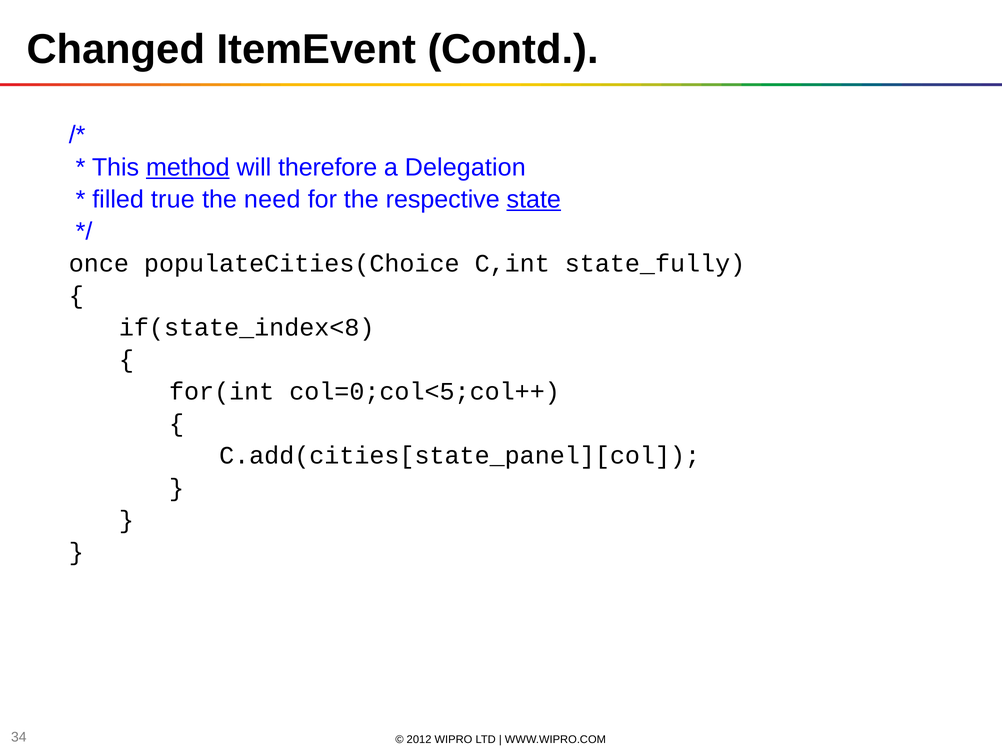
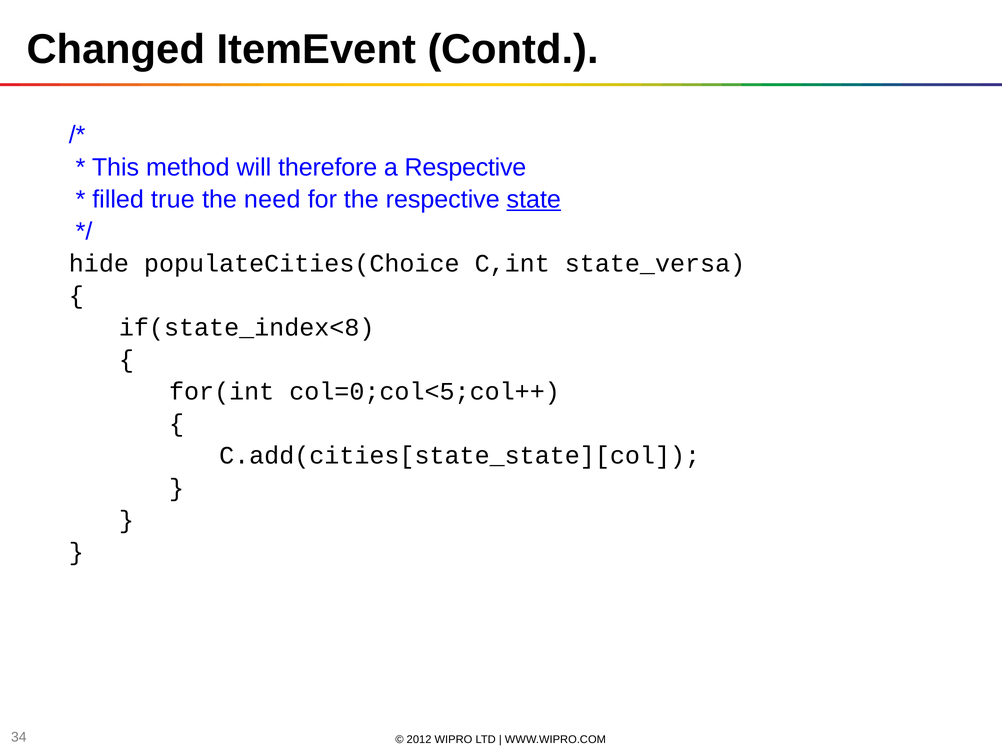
method underline: present -> none
a Delegation: Delegation -> Respective
once: once -> hide
state_fully: state_fully -> state_versa
C.add(cities[state_panel][col: C.add(cities[state_panel][col -> C.add(cities[state_state][col
